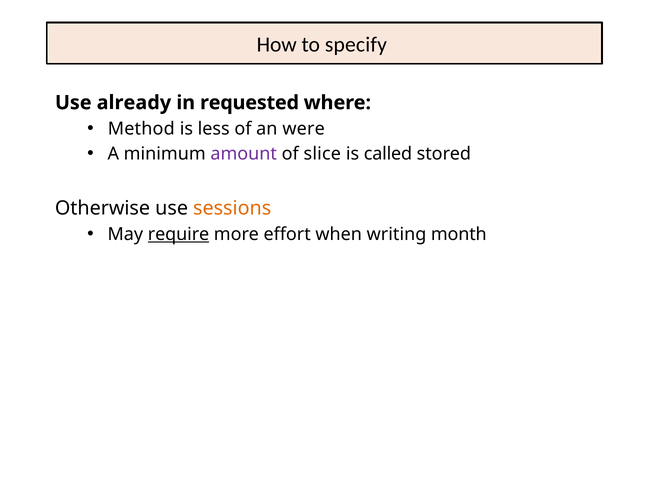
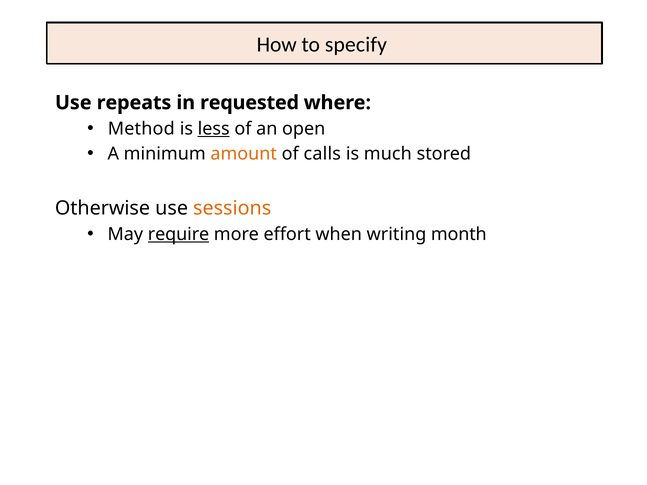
already: already -> repeats
less underline: none -> present
were: were -> open
amount colour: purple -> orange
slice: slice -> calls
called: called -> much
